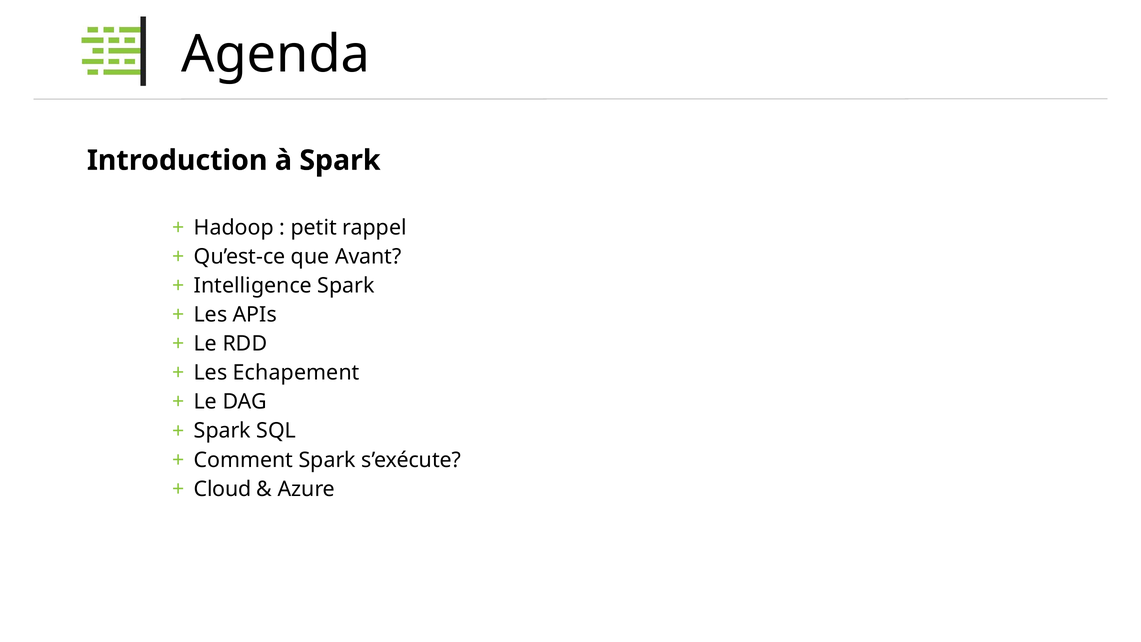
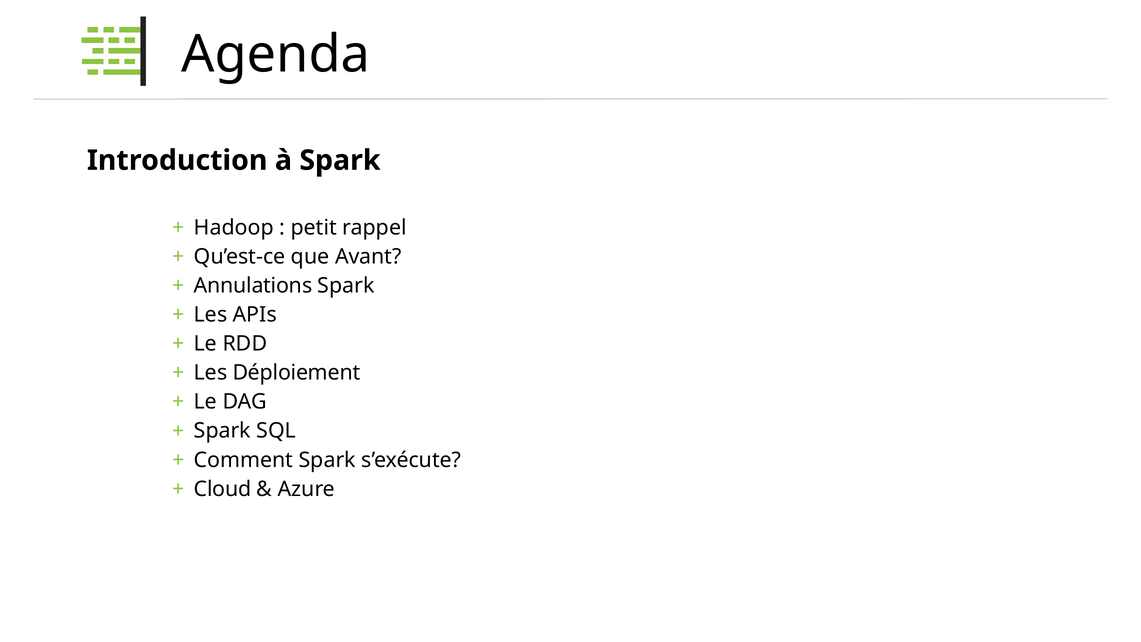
Intelligence: Intelligence -> Annulations
Echapement: Echapement -> Déploiement
